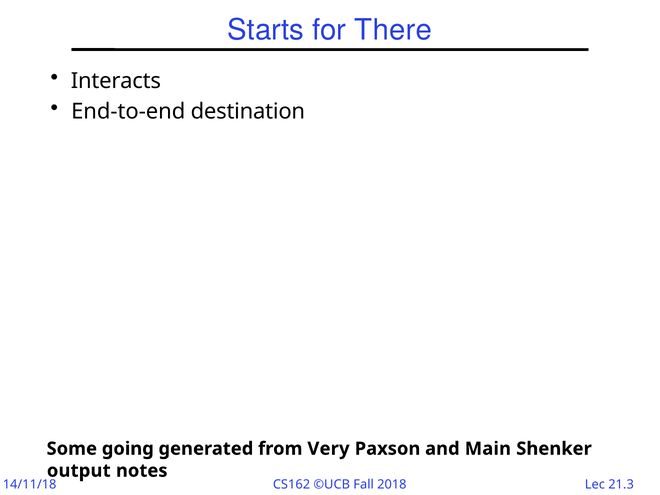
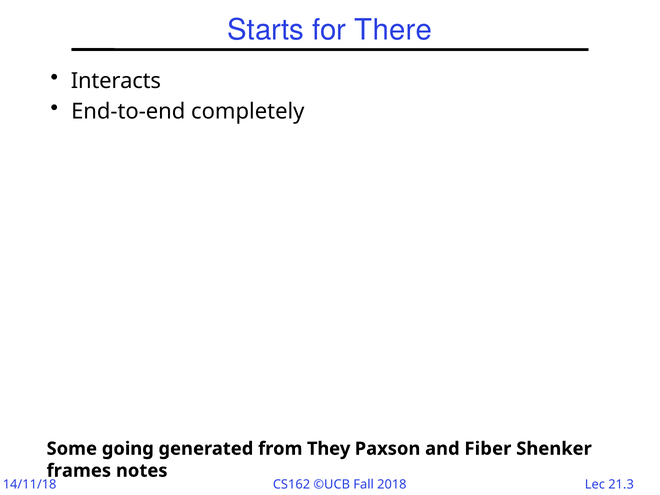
destination: destination -> completely
Very: Very -> They
Main: Main -> Fiber
output: output -> frames
